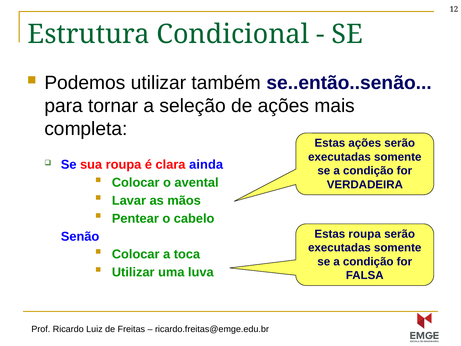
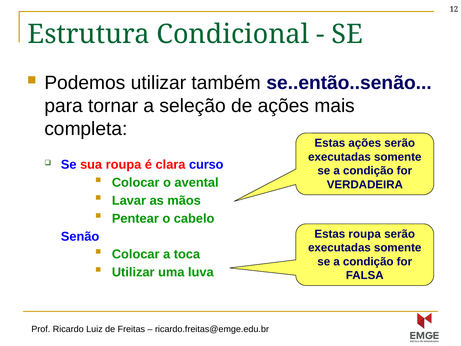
ainda: ainda -> curso
